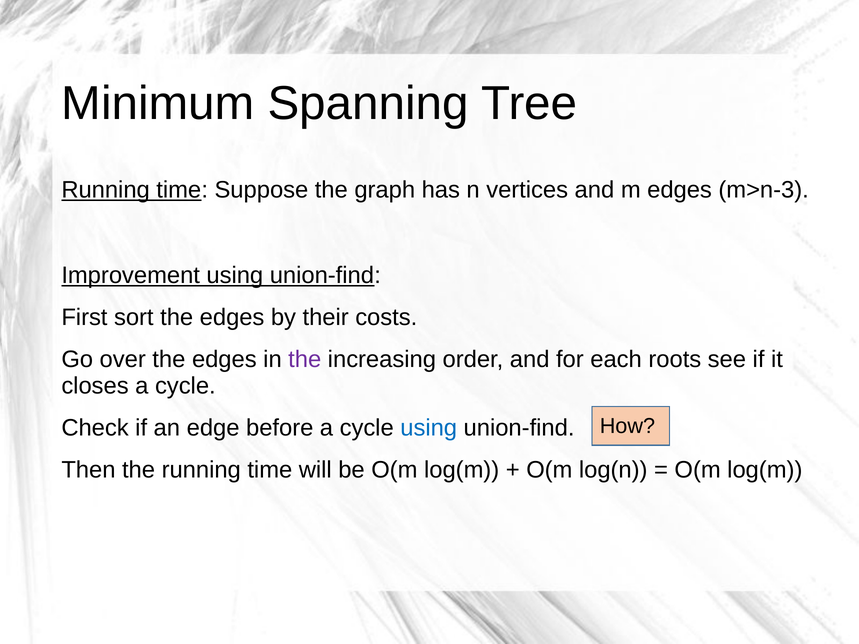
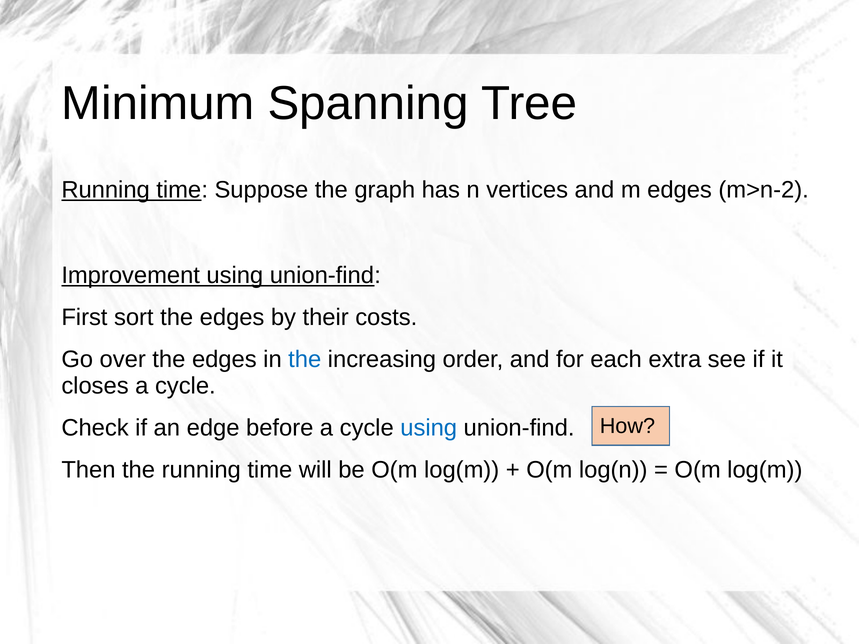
m>n-3: m>n-3 -> m>n-2
the at (305, 359) colour: purple -> blue
roots: roots -> extra
